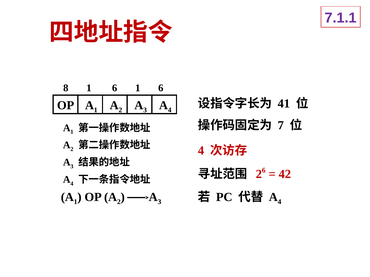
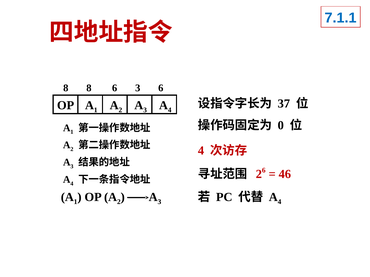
7.1.1 colour: purple -> blue
8 1: 1 -> 8
6 1: 1 -> 3
41: 41 -> 37
7: 7 -> 0
42: 42 -> 46
